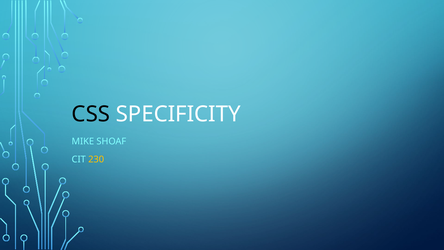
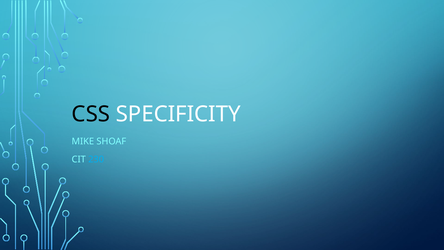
230 colour: yellow -> light blue
